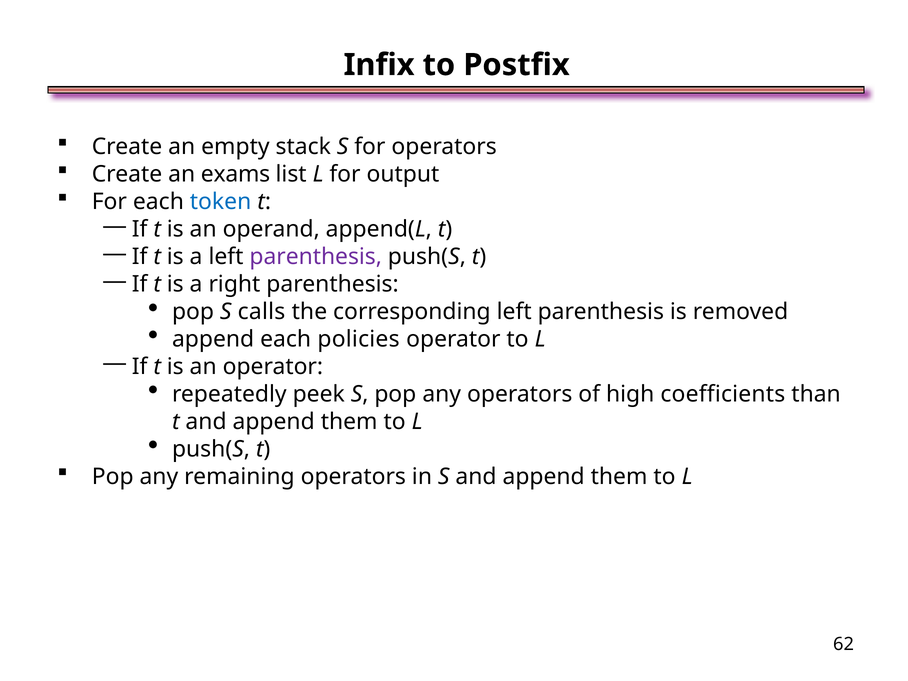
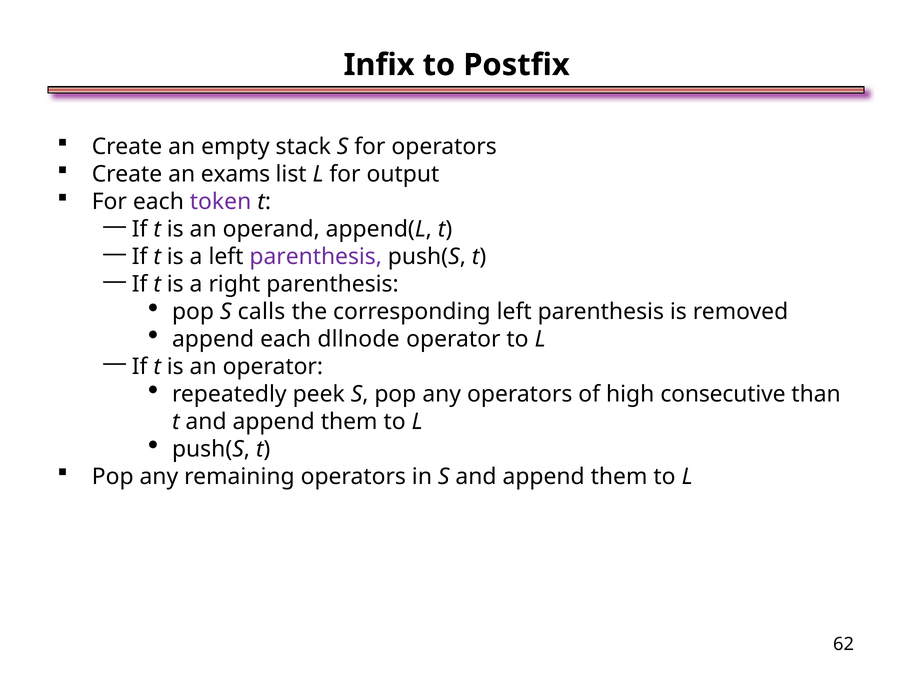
token colour: blue -> purple
policies: policies -> dllnode
coefficients: coefficients -> consecutive
